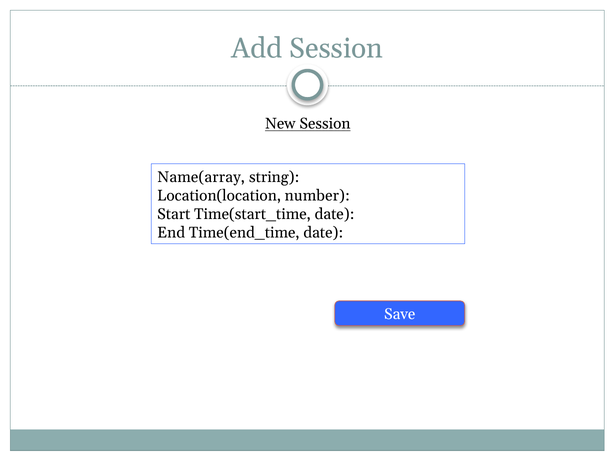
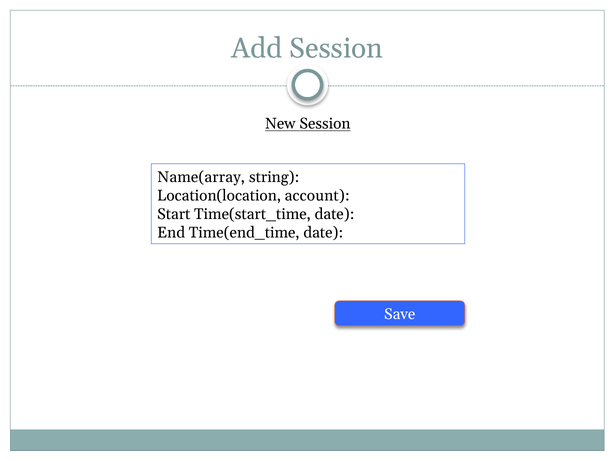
number: number -> account
